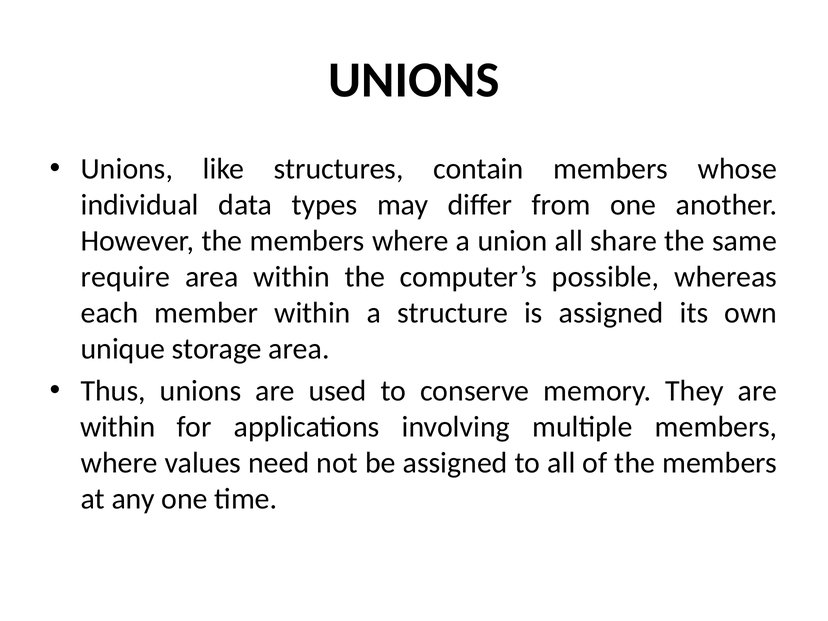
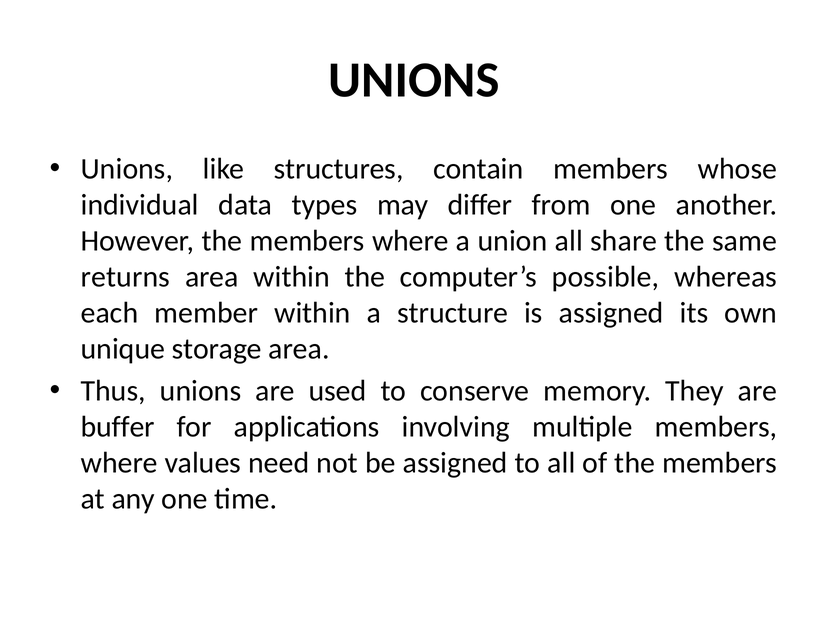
require: require -> returns
within at (118, 427): within -> buffer
